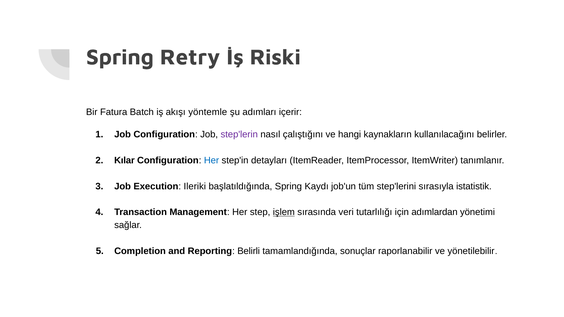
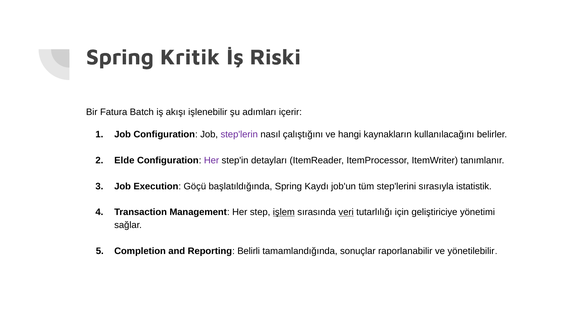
Retry: Retry -> Kritik
yöntemle: yöntemle -> işlenebilir
Kılar: Kılar -> Elde
Her at (212, 160) colour: blue -> purple
Ileriki: Ileriki -> Göçü
veri underline: none -> present
adımlardan: adımlardan -> geliştiriciye
